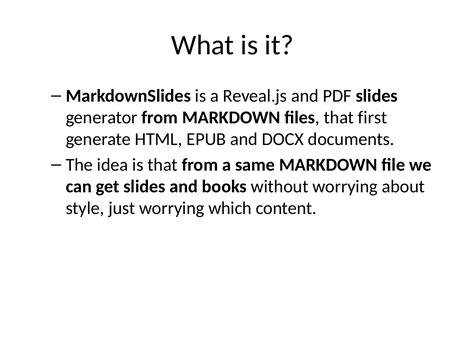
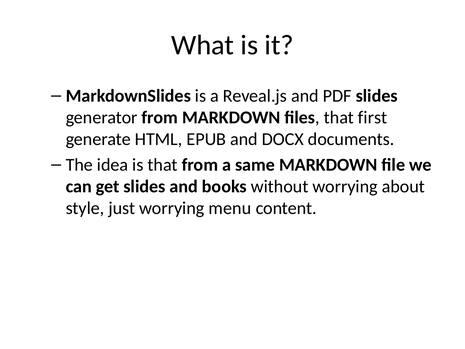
which: which -> menu
